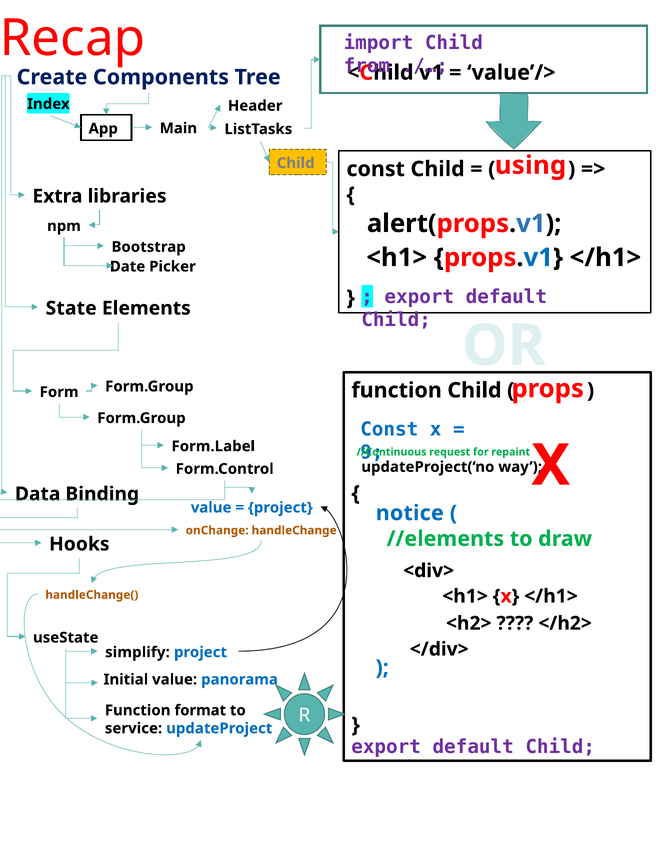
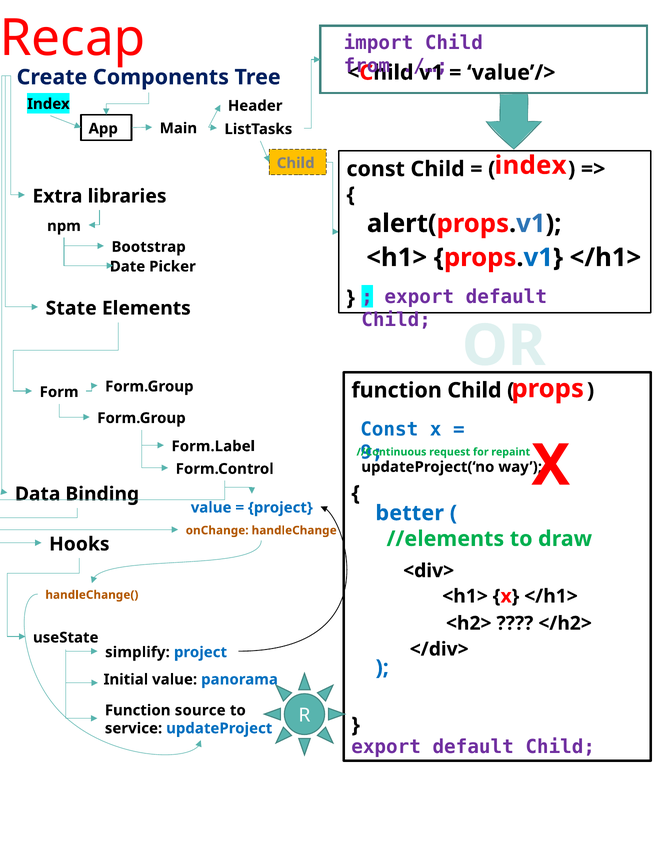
using at (531, 165): using -> index
notice: notice -> better
format: format -> source
